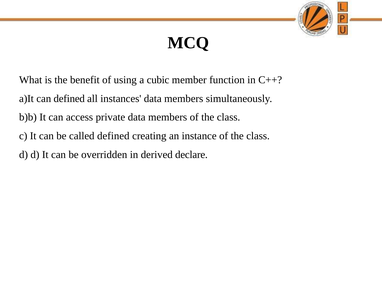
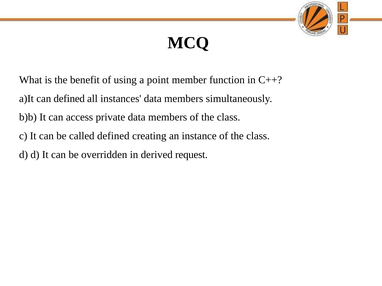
cubic: cubic -> point
declare: declare -> request
